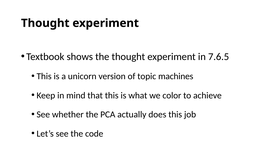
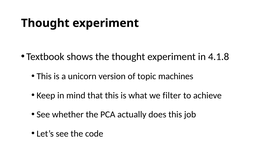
7.6.5: 7.6.5 -> 4.1.8
color: color -> filter
